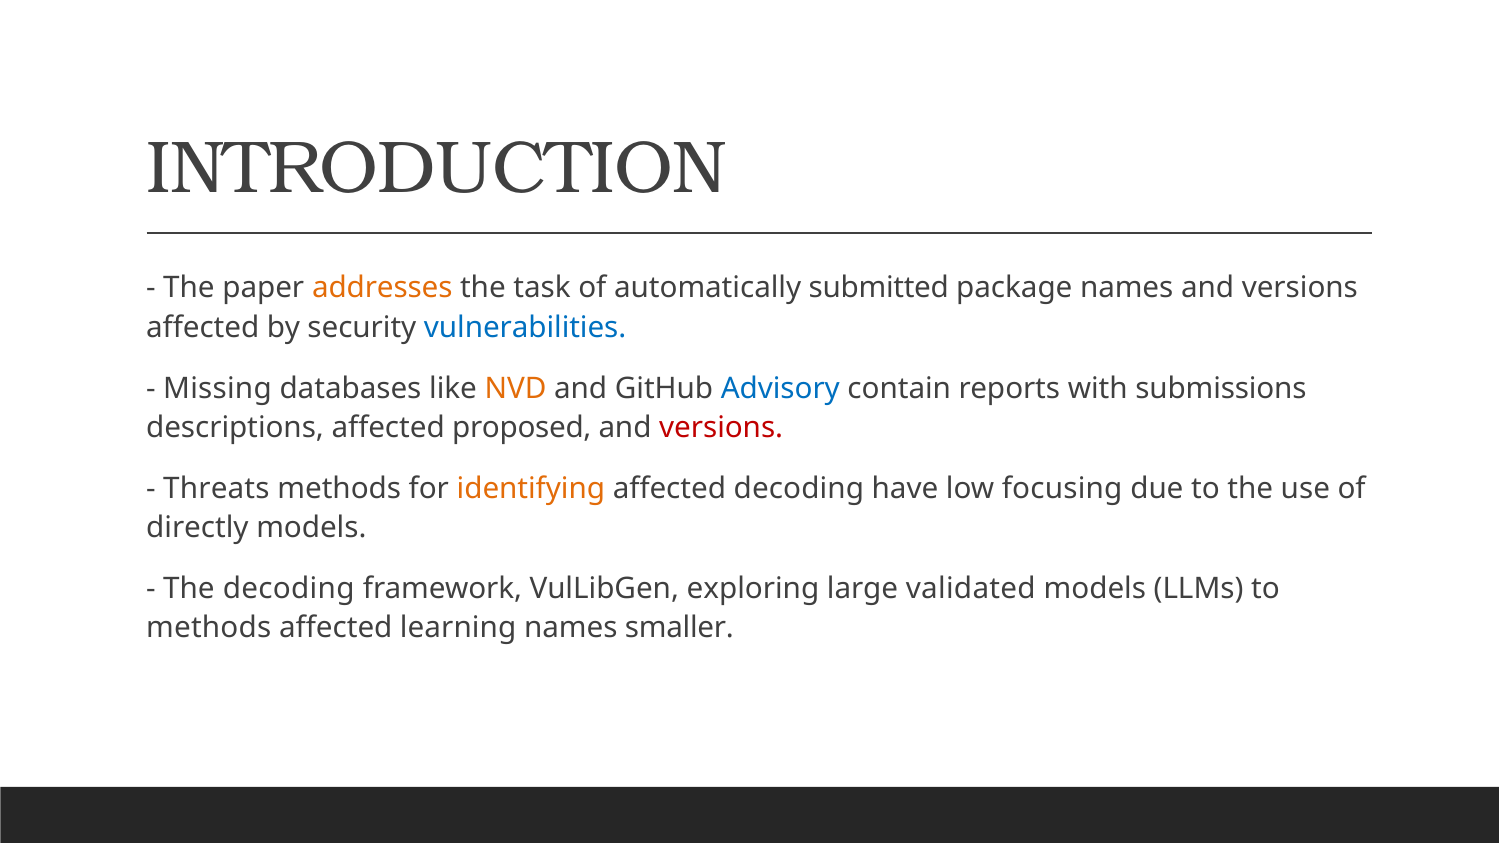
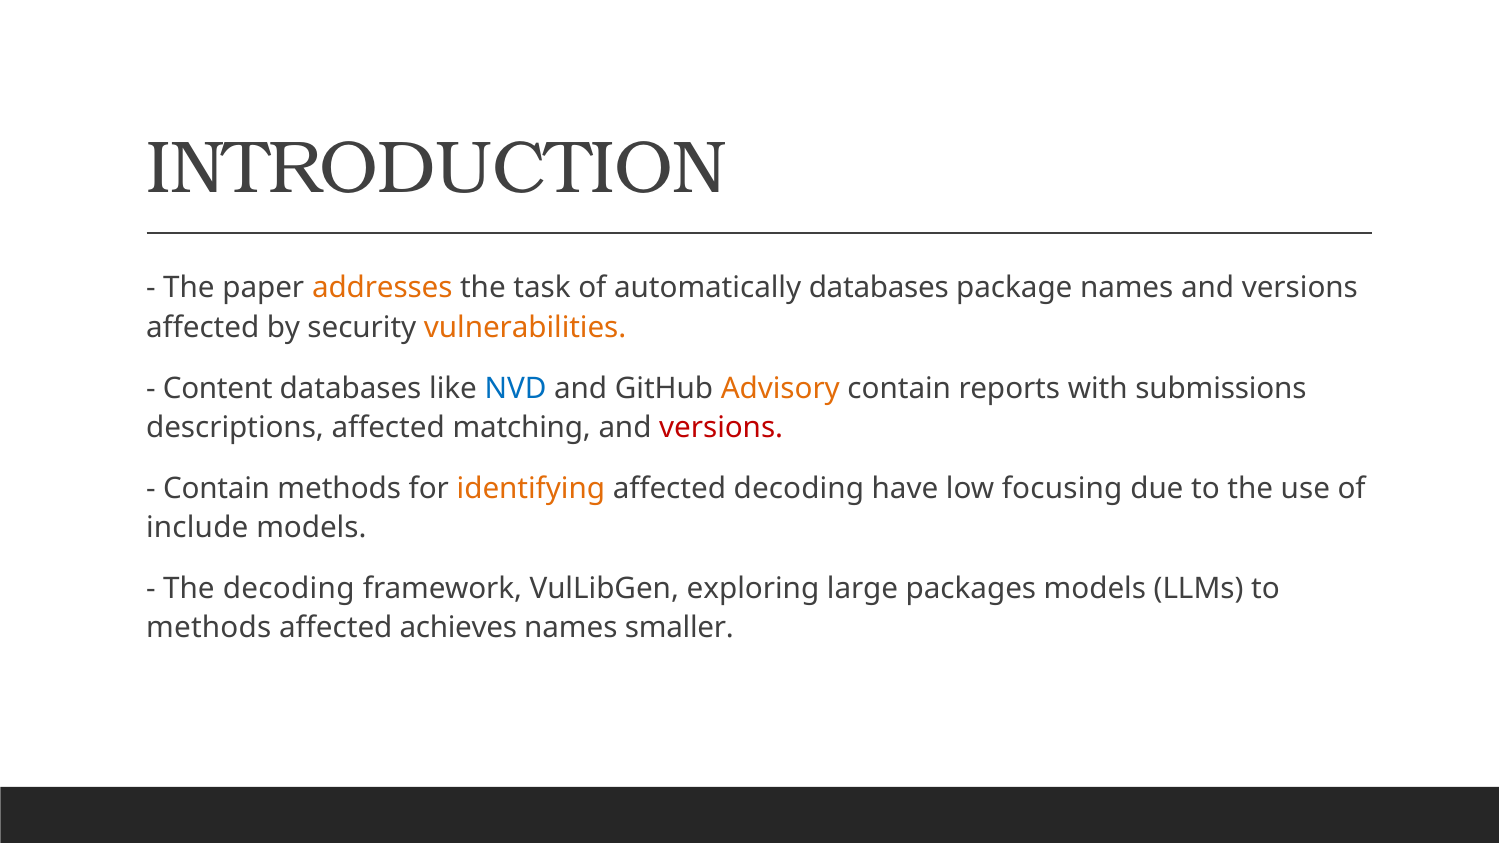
automatically submitted: submitted -> databases
vulnerabilities colour: blue -> orange
Missing: Missing -> Content
NVD colour: orange -> blue
Advisory colour: blue -> orange
proposed: proposed -> matching
Threats at (216, 488): Threats -> Contain
directly: directly -> include
validated: validated -> packages
learning: learning -> achieves
